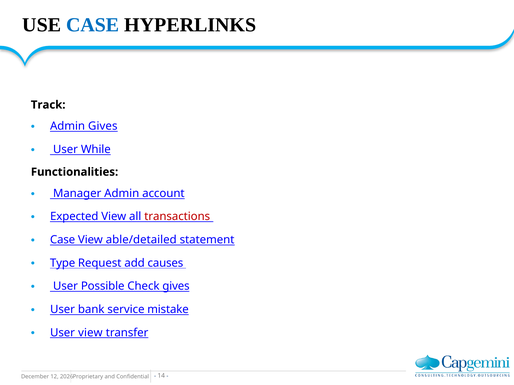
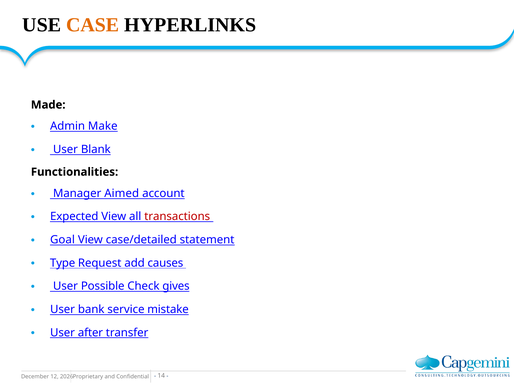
CASE at (93, 25) colour: blue -> orange
Track: Track -> Made
Admin Gives: Gives -> Make
While: While -> Blank
Manager Admin: Admin -> Aimed
Case at (63, 240): Case -> Goal
able/detailed: able/detailed -> case/detailed
User view: view -> after
